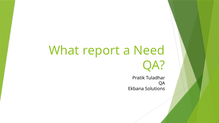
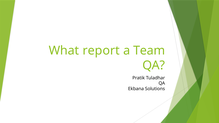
Need: Need -> Team
